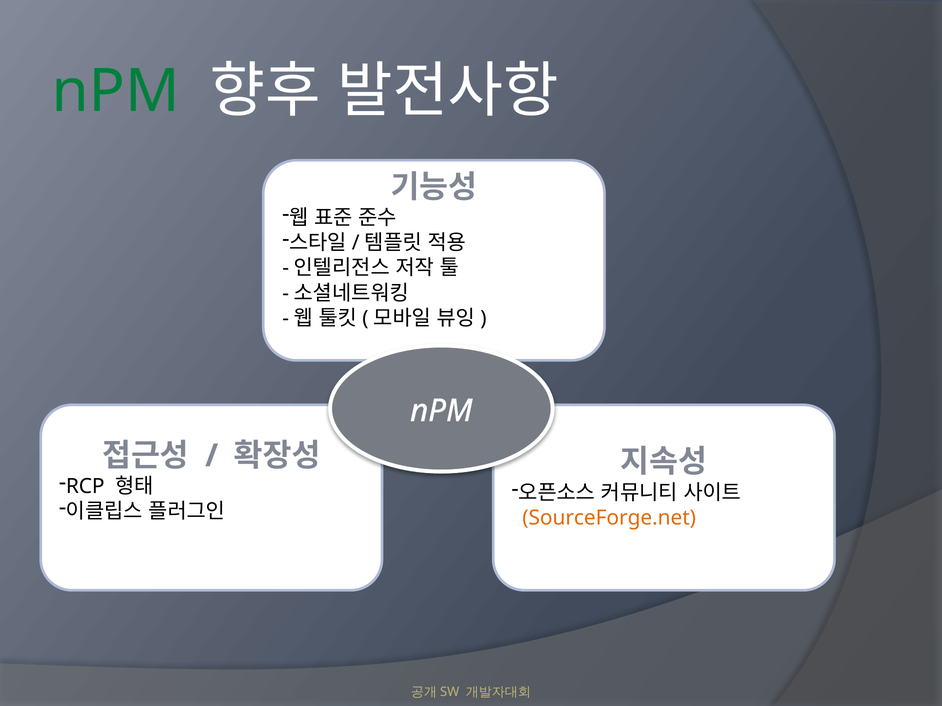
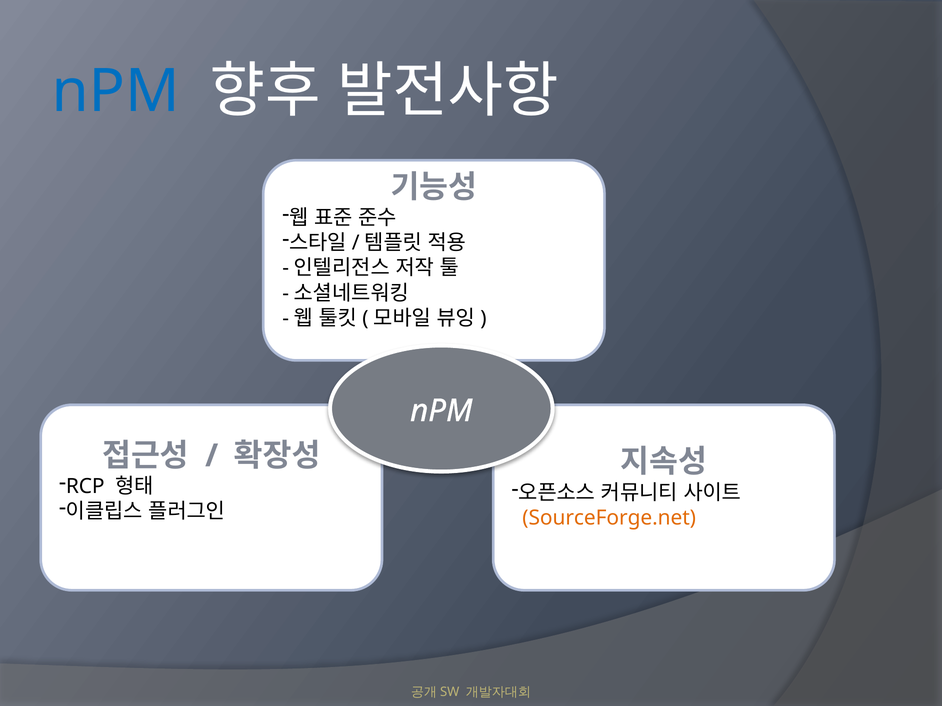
nPM at (116, 91) colour: green -> blue
